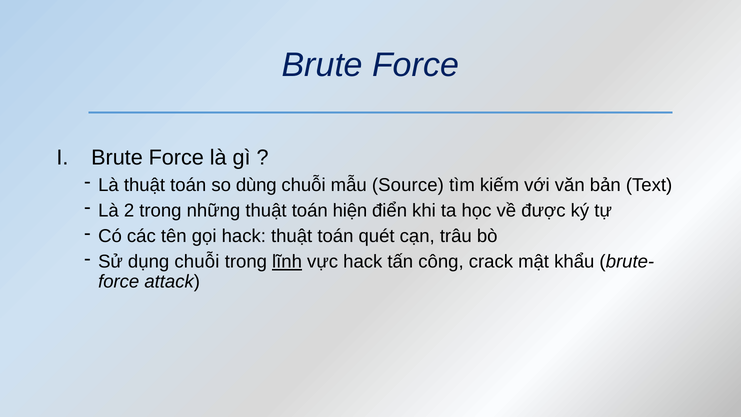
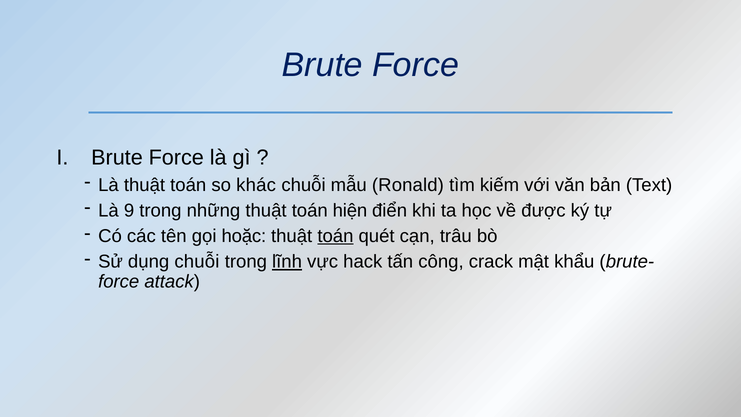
dùng: dùng -> khác
Source: Source -> Ronald
2: 2 -> 9
gọi hack: hack -> hoặc
toán at (335, 236) underline: none -> present
